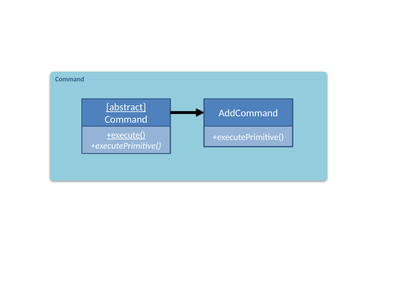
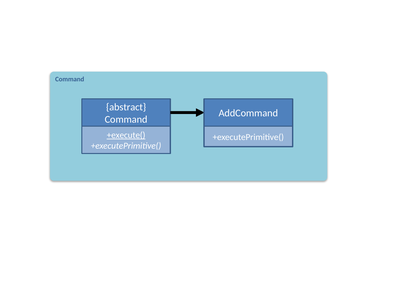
abstract underline: present -> none
